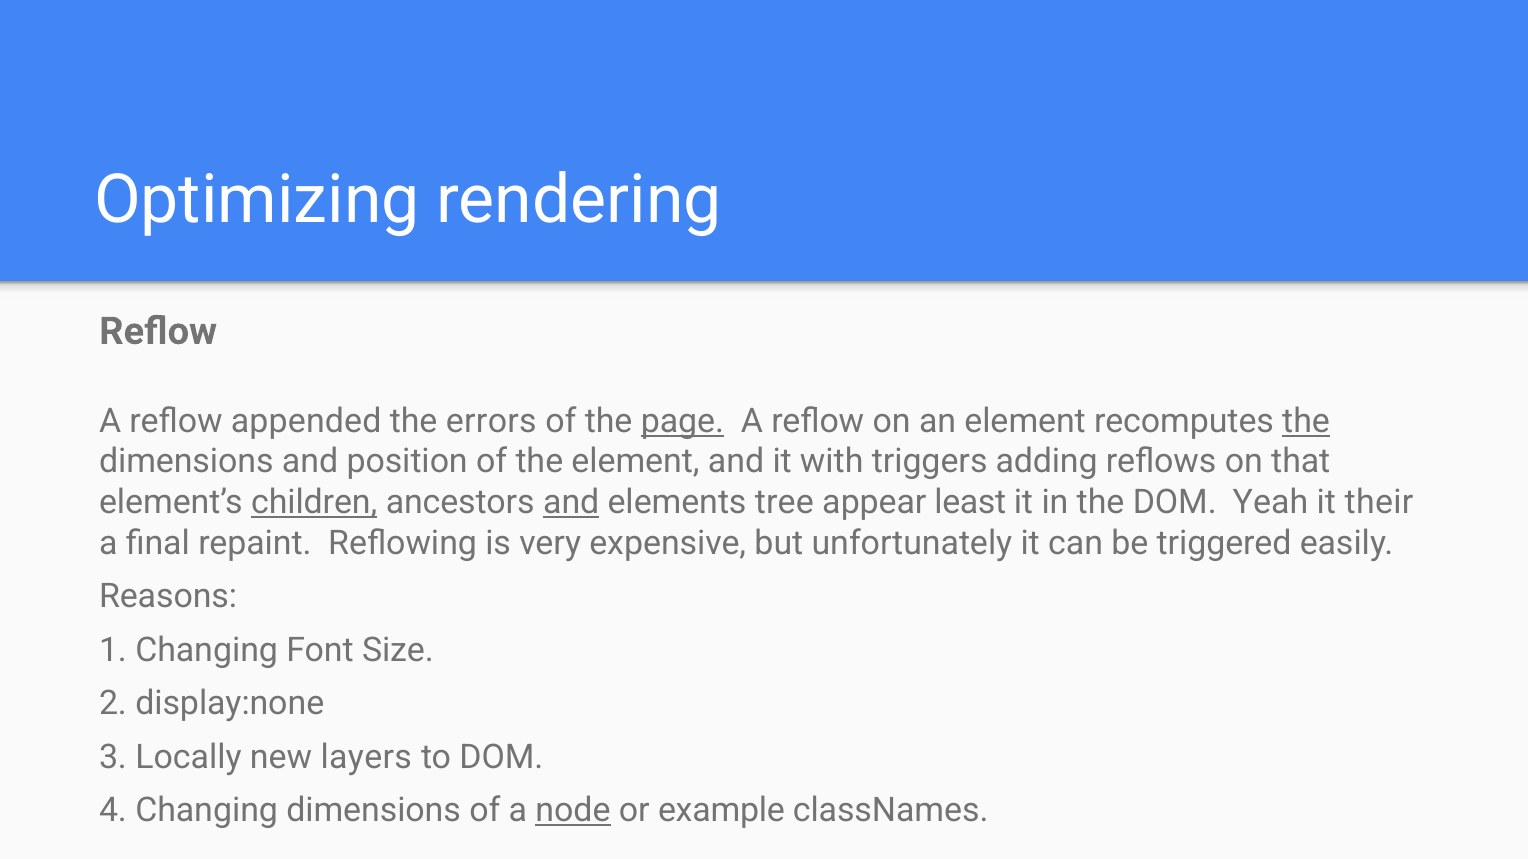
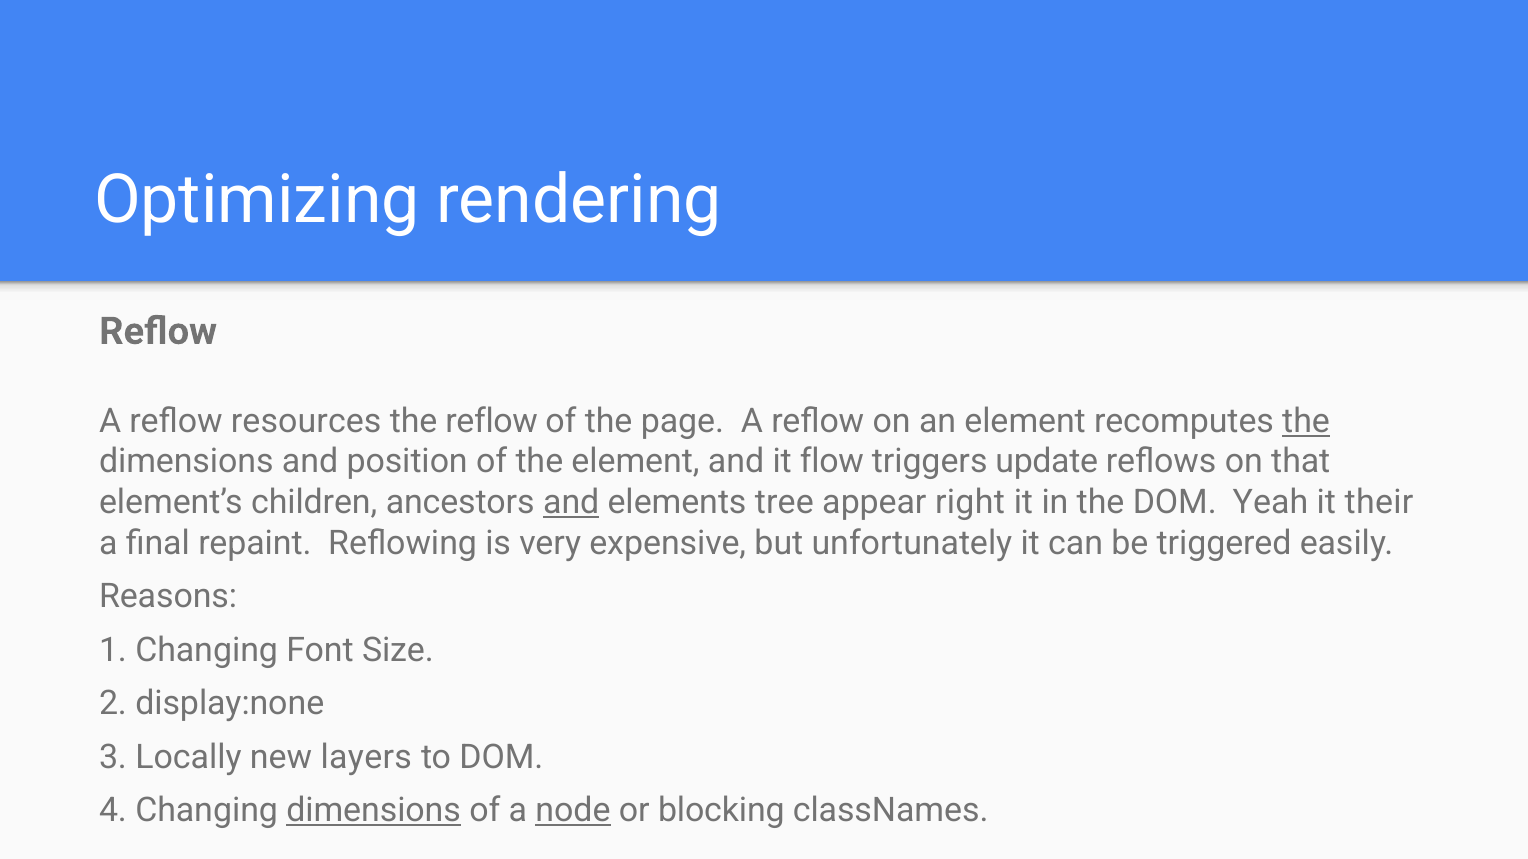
appended: appended -> resources
the errors: errors -> reflow
page underline: present -> none
with: with -> flow
adding: adding -> update
children underline: present -> none
least: least -> right
dimensions at (374, 811) underline: none -> present
example: example -> blocking
